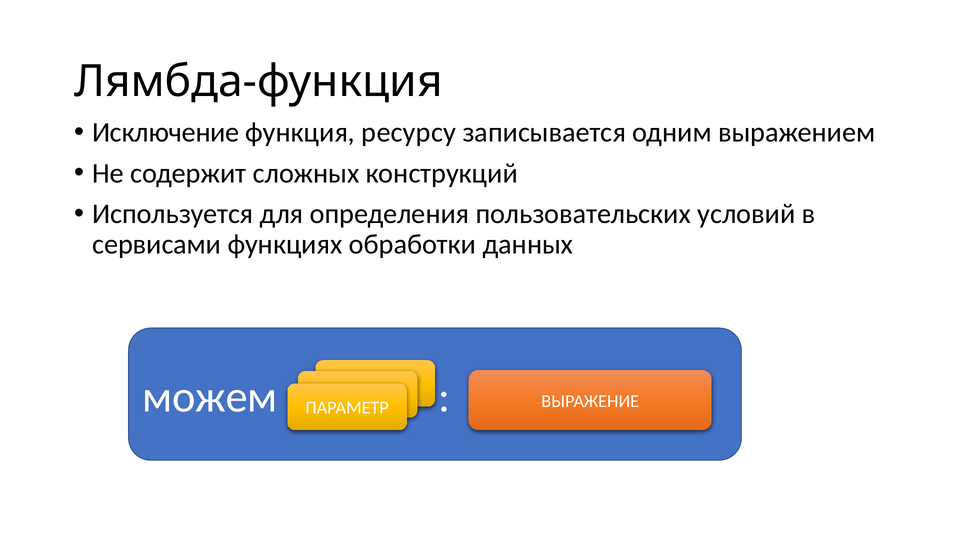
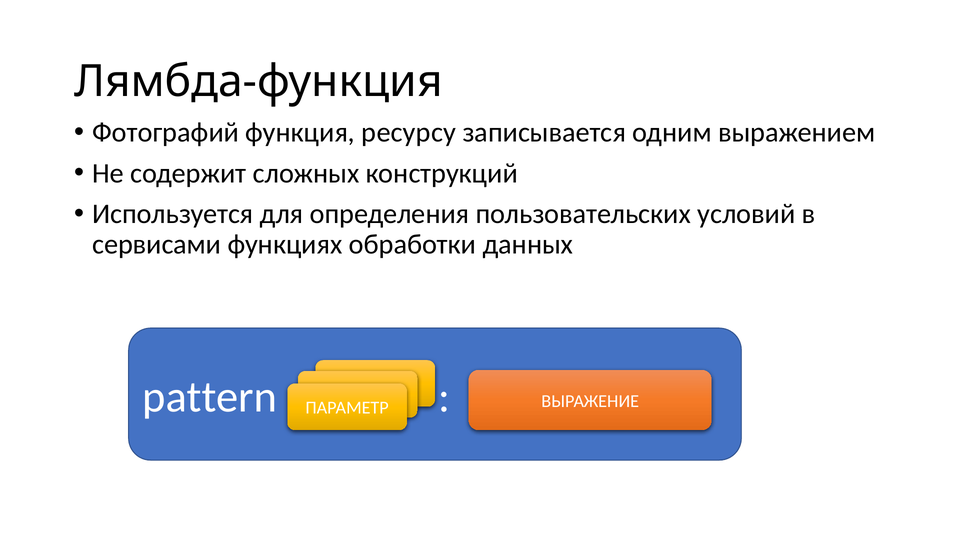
Исключение: Исключение -> Фотографий
можем: можем -> pattern
